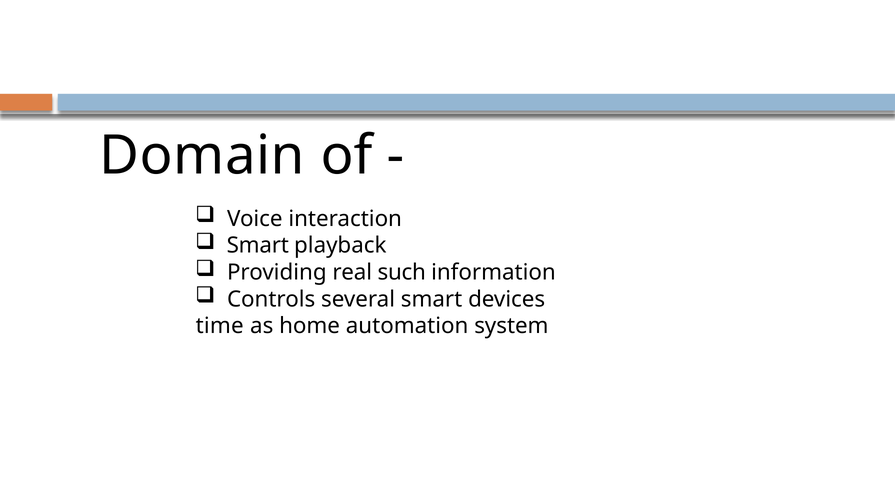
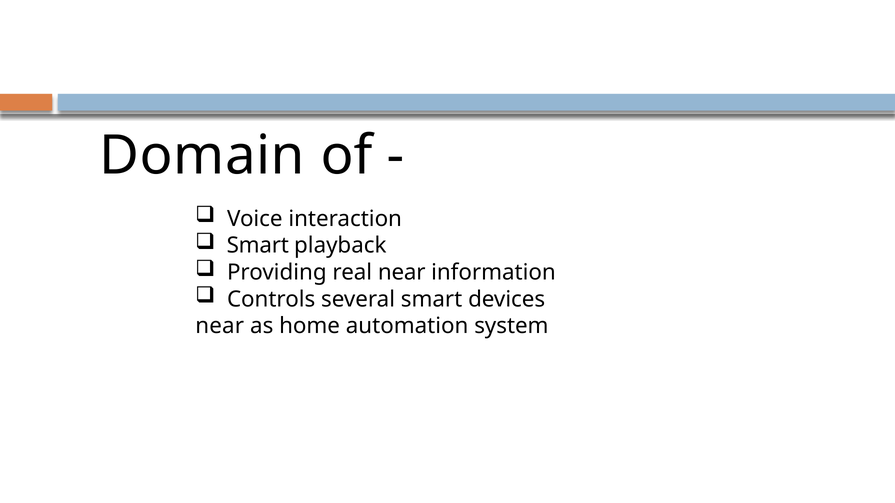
real such: such -> near
time at (220, 326): time -> near
